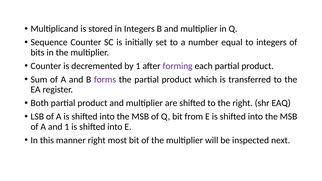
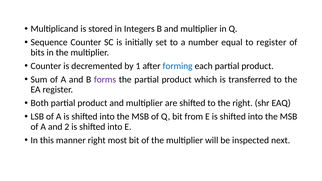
to integers: integers -> register
forming colour: purple -> blue
and 1: 1 -> 2
